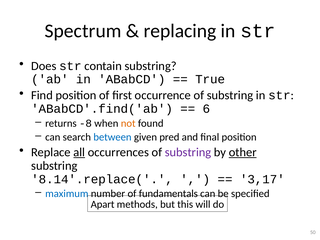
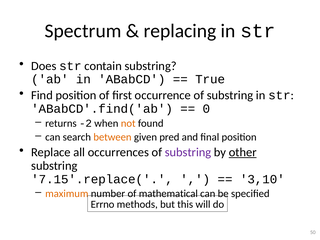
6: 6 -> 0
-8: -8 -> -2
between colour: blue -> orange
all underline: present -> none
8.14'.replace(: 8.14'.replace( -> 7.15'.replace(
3,17: 3,17 -> 3,10
maximum colour: blue -> orange
fundamentals: fundamentals -> mathematical
Apart: Apart -> Errno
